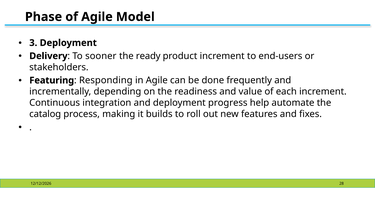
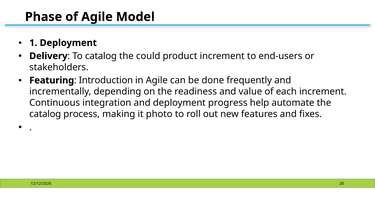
3: 3 -> 1
To sooner: sooner -> catalog
ready: ready -> could
Responding: Responding -> Introduction
builds: builds -> photo
